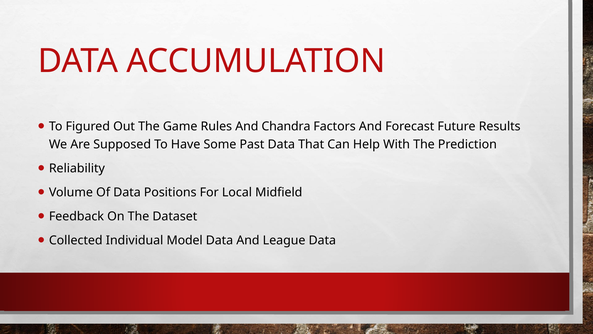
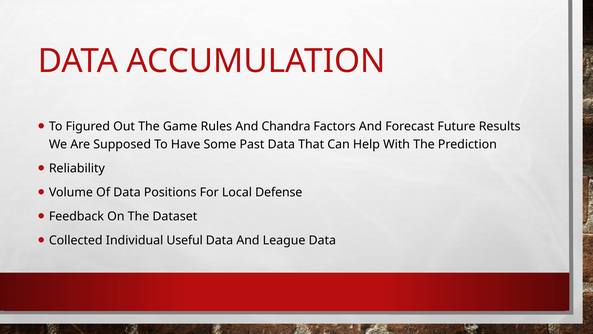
Midfield: Midfield -> Defense
Model: Model -> Useful
